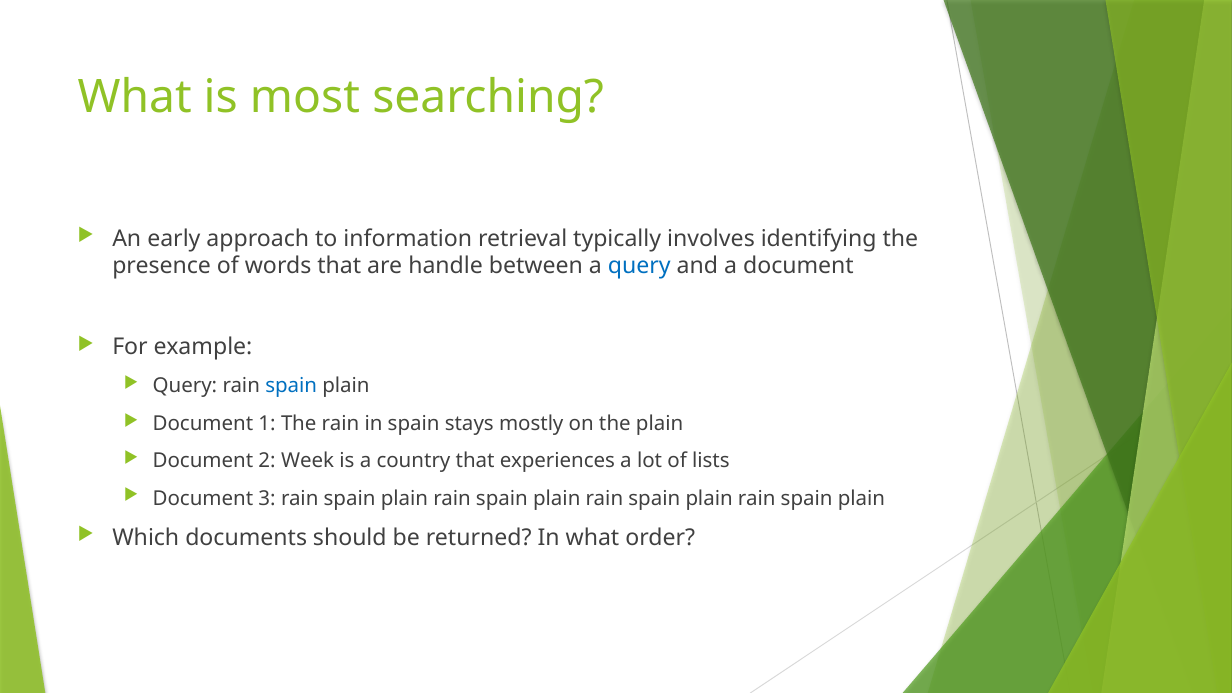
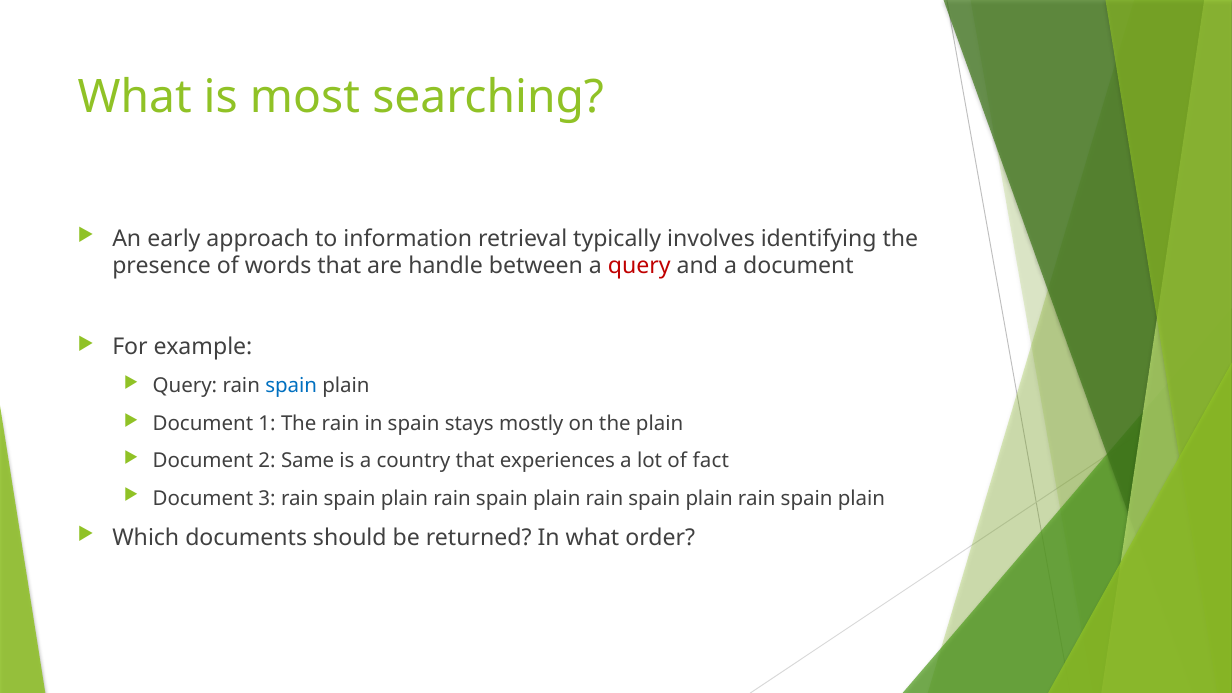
query at (639, 266) colour: blue -> red
Week: Week -> Same
lists: lists -> fact
